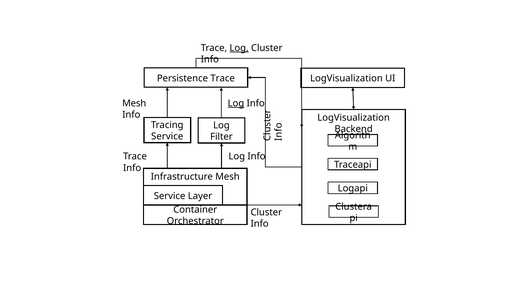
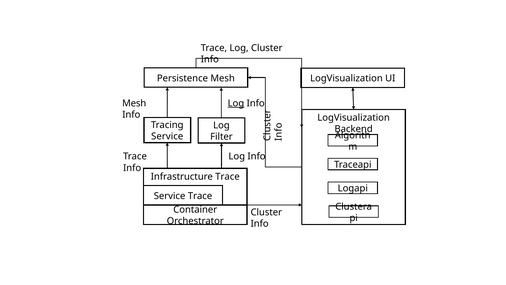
Log at (239, 48) underline: present -> none
Persistence Trace: Trace -> Mesh
Infrastructure Mesh: Mesh -> Trace
Service Layer: Layer -> Trace
